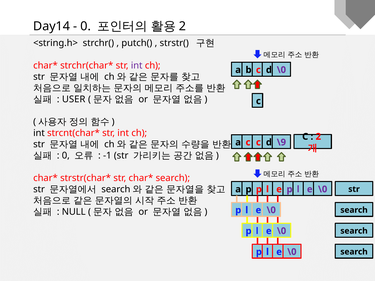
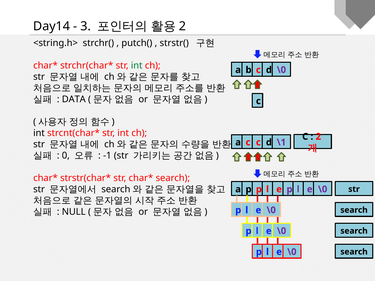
0 at (86, 26): 0 -> 3
int at (137, 66) colour: purple -> green
USER: USER -> DATA
\9: \9 -> \1
